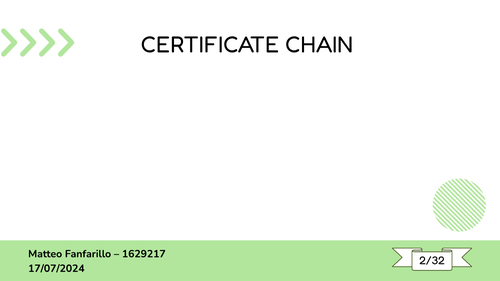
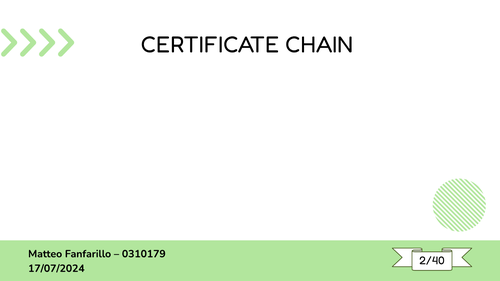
1629217: 1629217 -> 0310179
2/32: 2/32 -> 2/40
